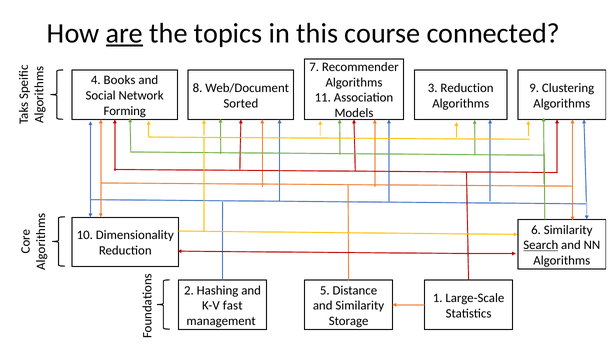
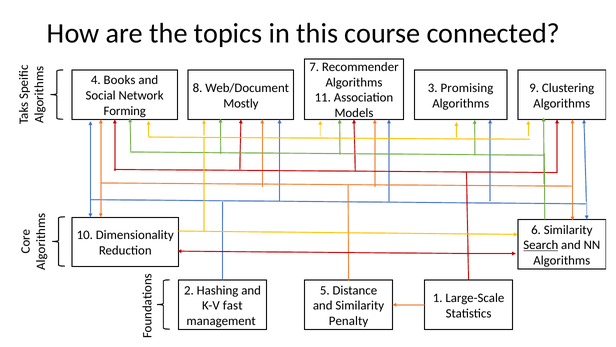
are underline: present -> none
3 Reduction: Reduction -> Promising
Sorted: Sorted -> Mostly
Storage: Storage -> Penalty
